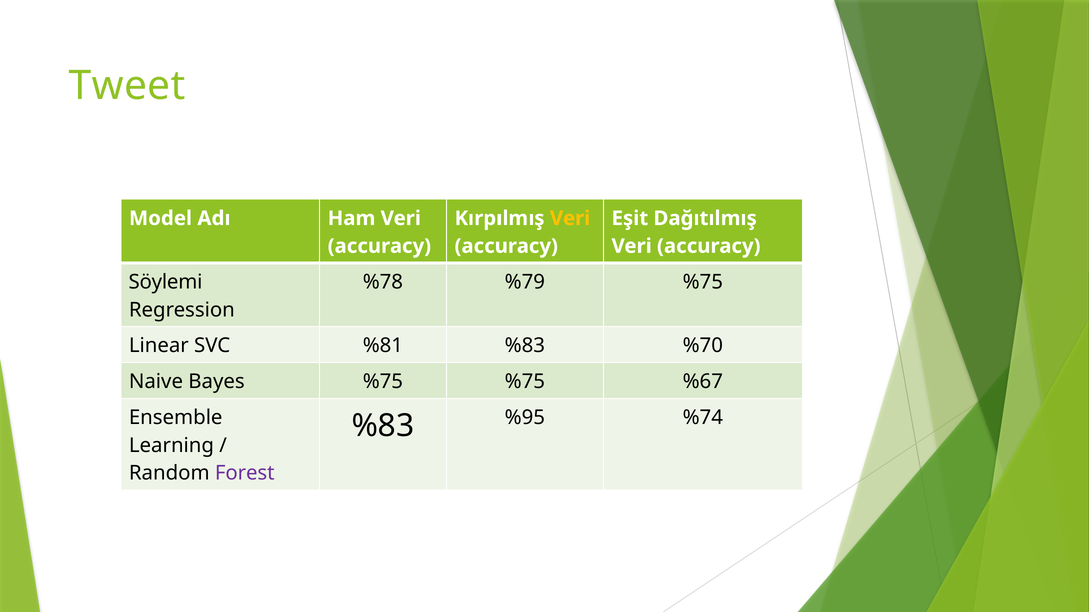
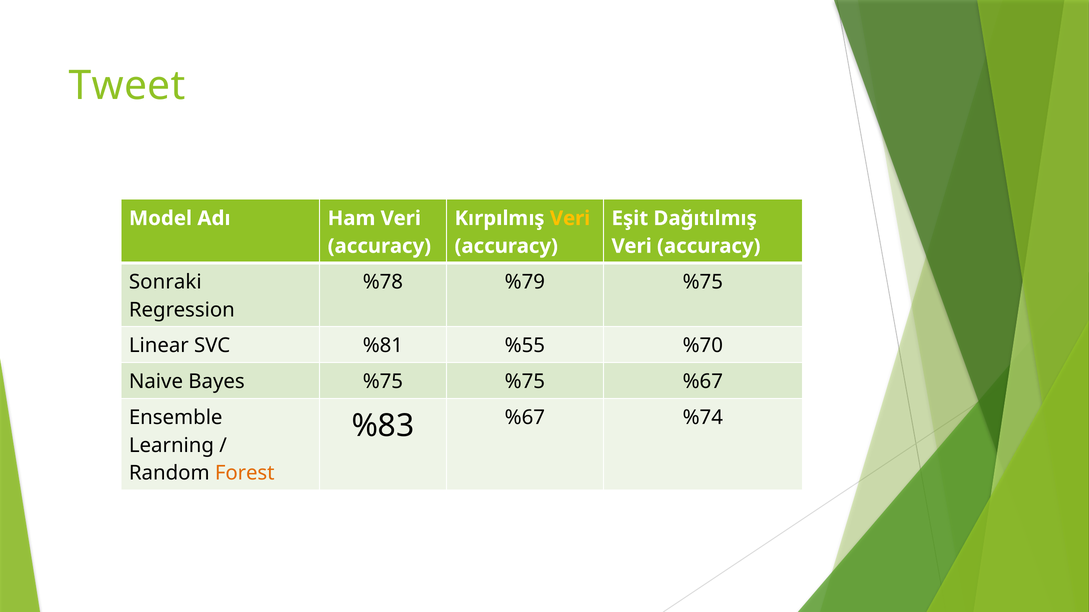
Söylemi: Söylemi -> Sonraki
%81 %83: %83 -> %55
%83 %95: %95 -> %67
Forest colour: purple -> orange
